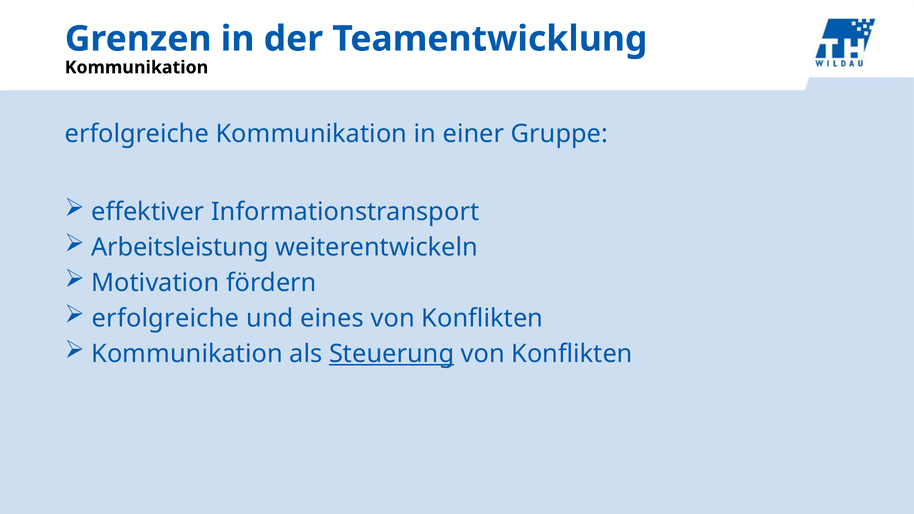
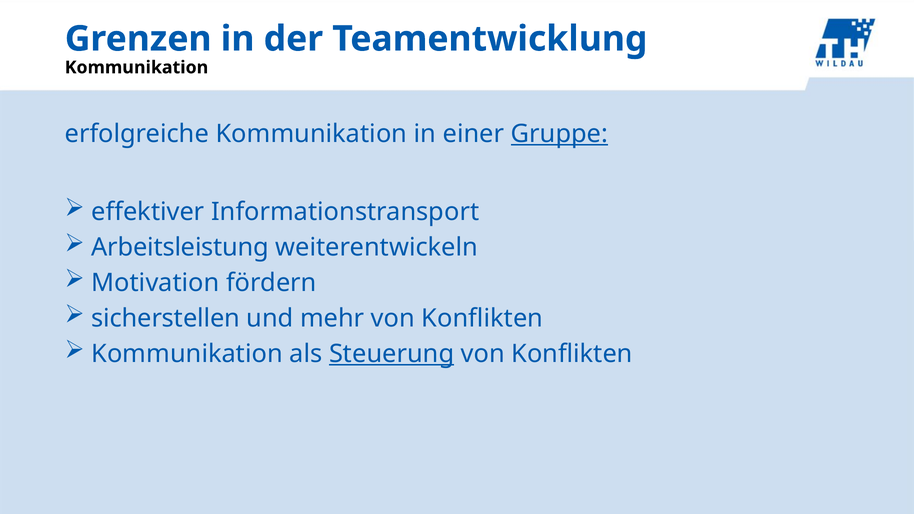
Gruppe underline: none -> present
erfolgreiche at (165, 319): erfolgreiche -> sicherstellen
eines: eines -> mehr
